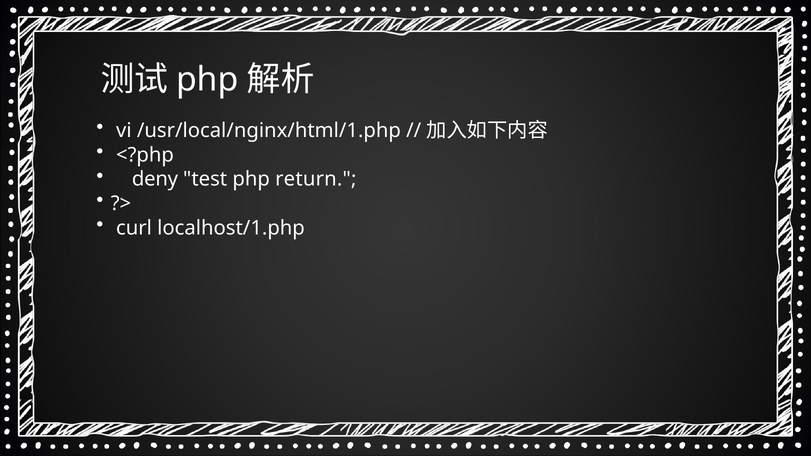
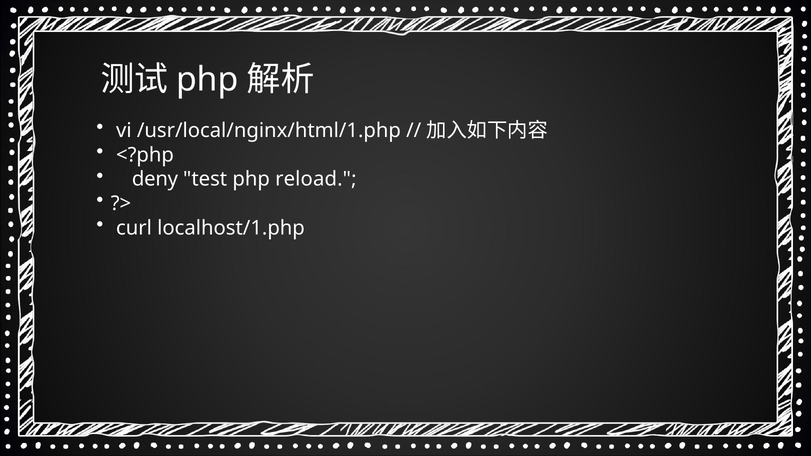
return: return -> reload
